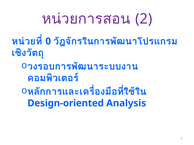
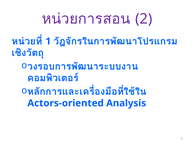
0: 0 -> 1
Design-oriented: Design-oriented -> Actors-oriented
